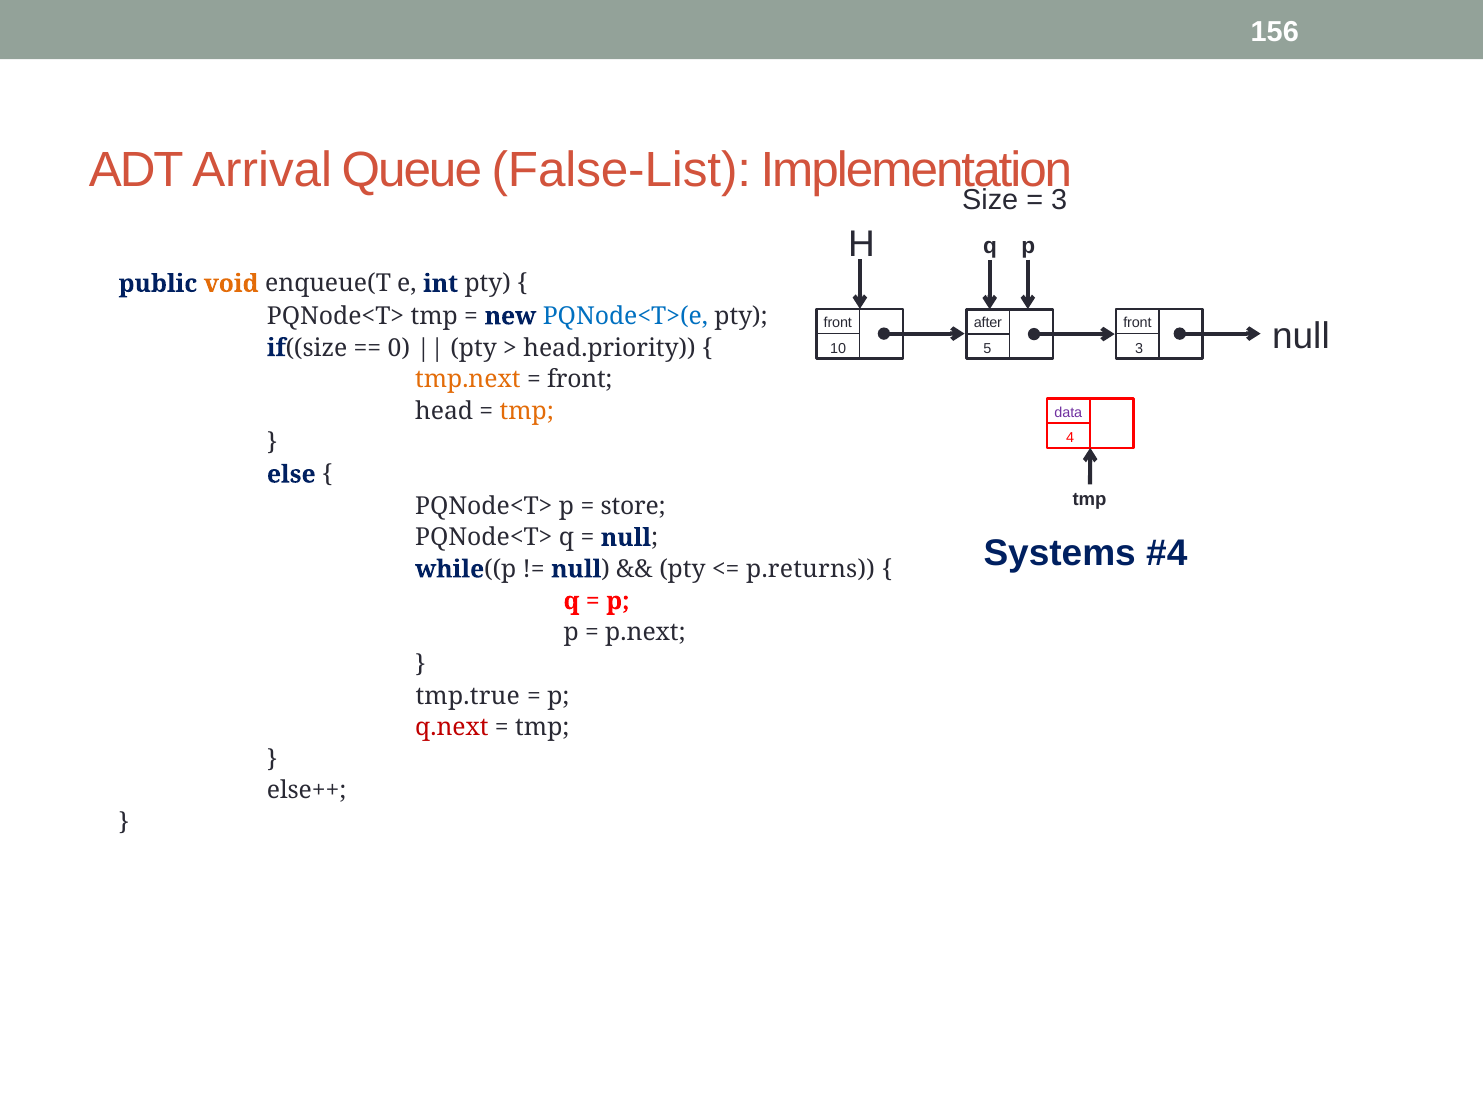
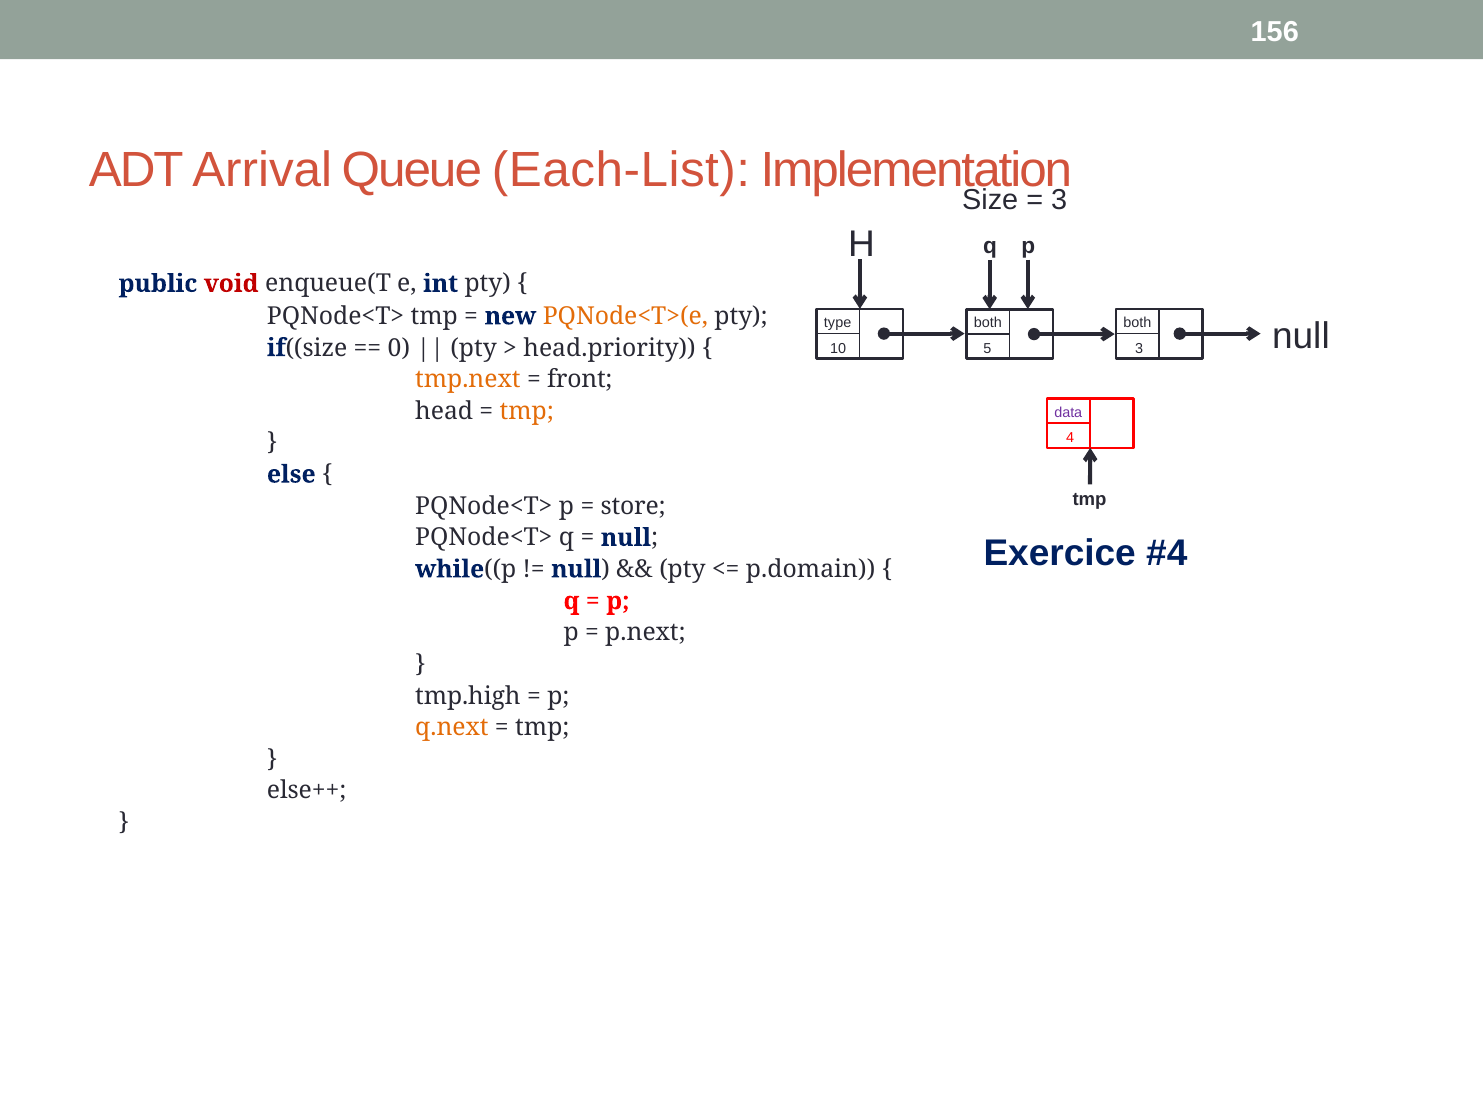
False-List: False-List -> Each-List
void colour: orange -> red
PQNode<T>(e colour: blue -> orange
front at (838, 323): front -> type
front at (1137, 323): front -> both
after at (988, 323): after -> both
Systems: Systems -> Exercice
p.returns: p.returns -> p.domain
tmp.true: tmp.true -> tmp.high
q.next colour: red -> orange
